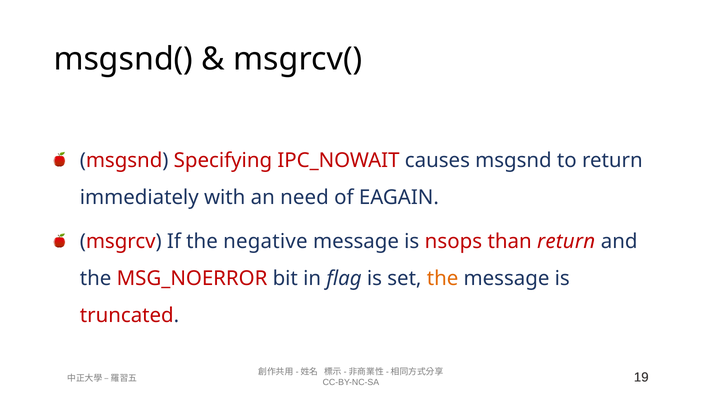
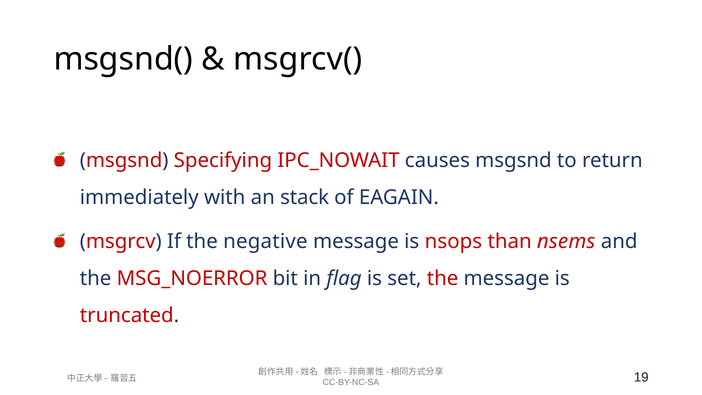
need: need -> stack
than return: return -> nsems
the at (443, 278) colour: orange -> red
